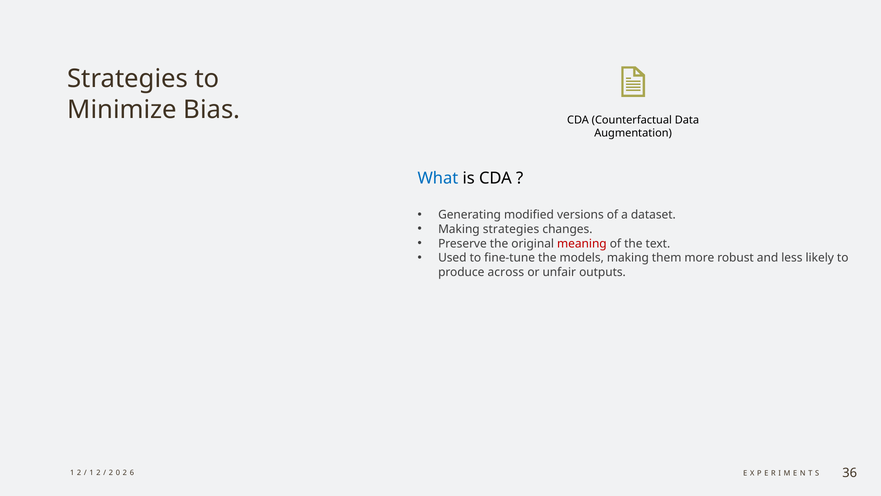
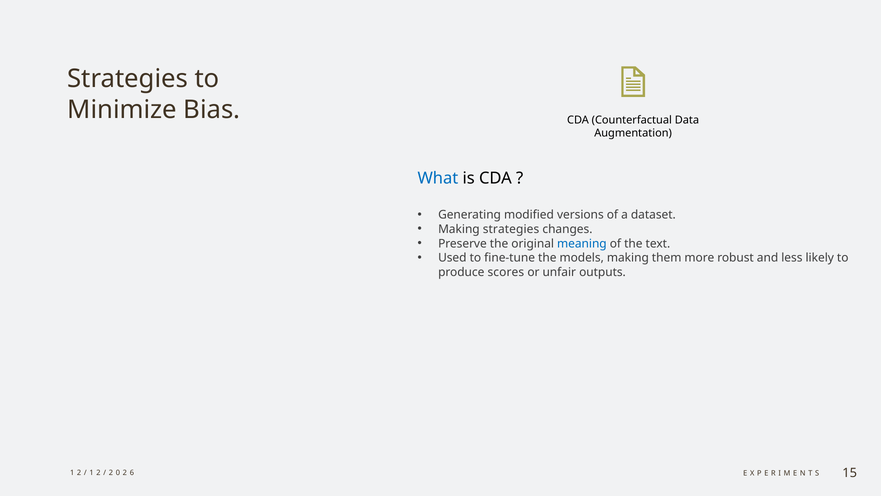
meaning colour: red -> blue
across: across -> scores
36: 36 -> 15
